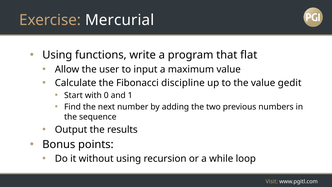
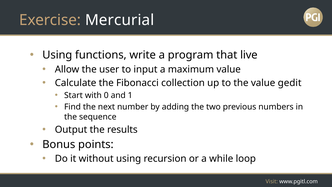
flat: flat -> live
discipline: discipline -> collection
